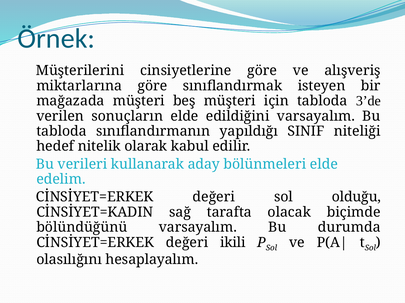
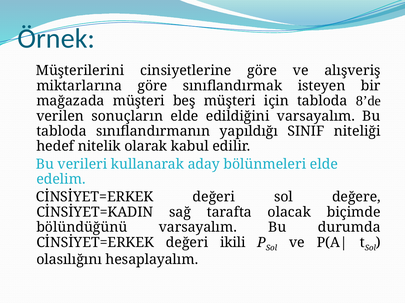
3’de: 3’de -> 8’de
olduğu: olduğu -> değere
